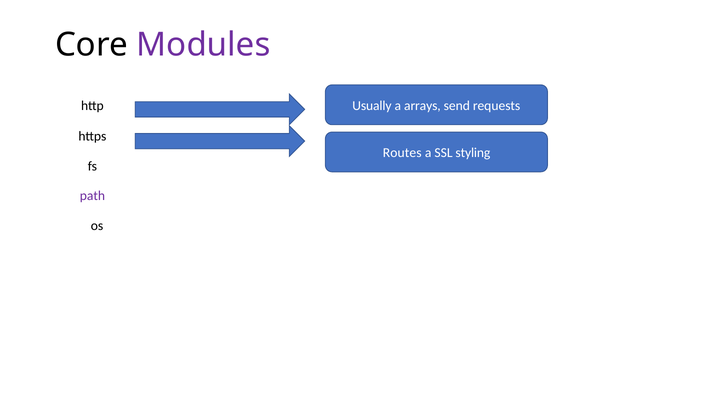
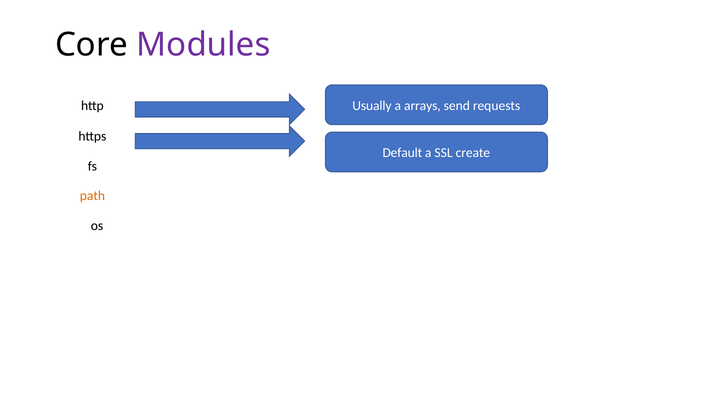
Routes: Routes -> Default
styling: styling -> create
path colour: purple -> orange
